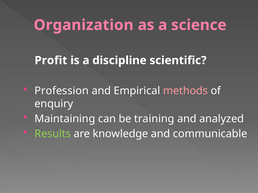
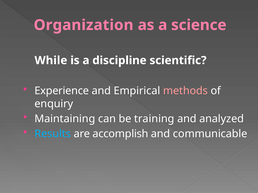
Profit: Profit -> While
Profession: Profession -> Experience
Results colour: light green -> light blue
knowledge: knowledge -> accomplish
